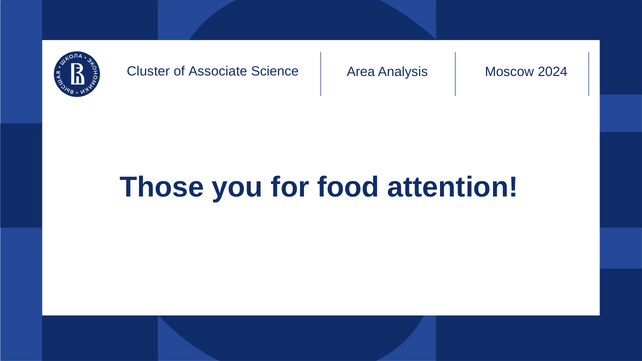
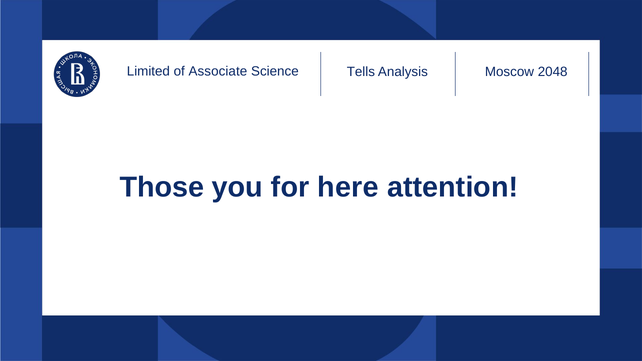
Cluster: Cluster -> Limited
Area: Area -> Tells
2024: 2024 -> 2048
food: food -> here
